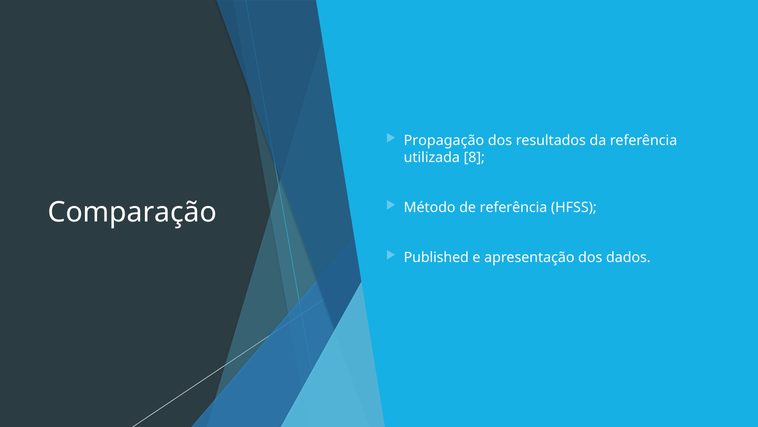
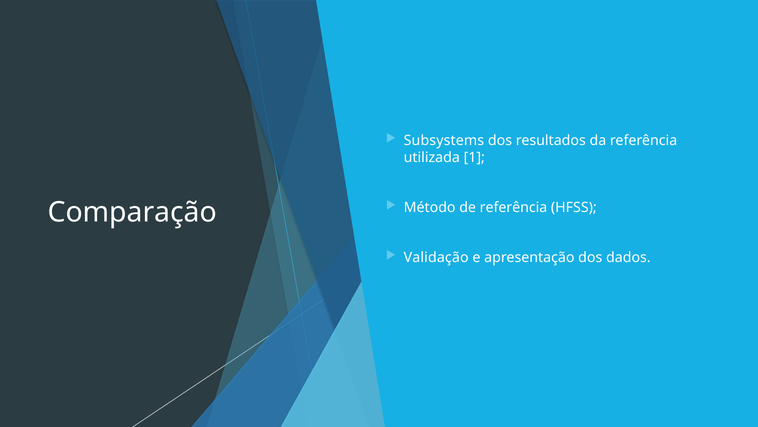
Propagação: Propagação -> Subsystems
8: 8 -> 1
Published: Published -> Validação
